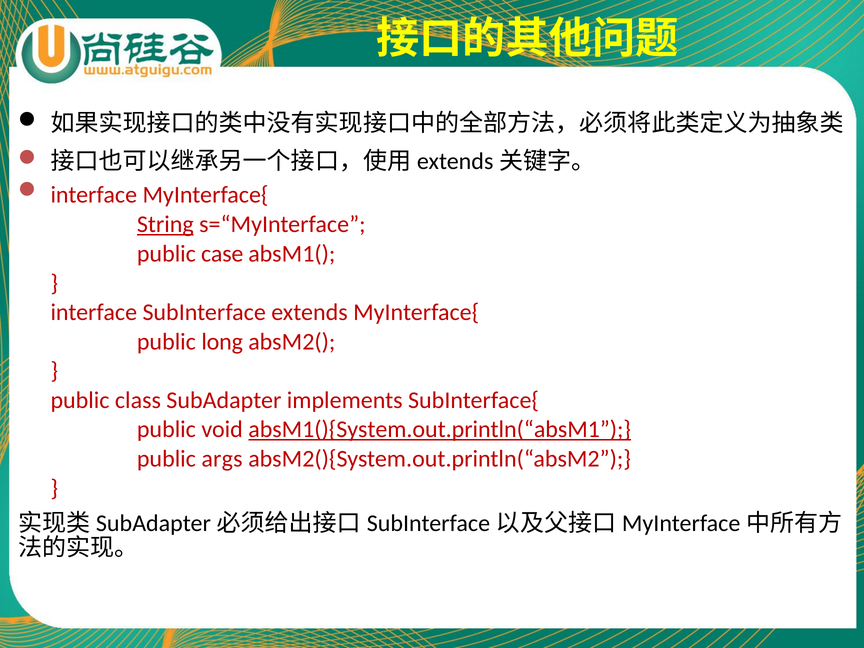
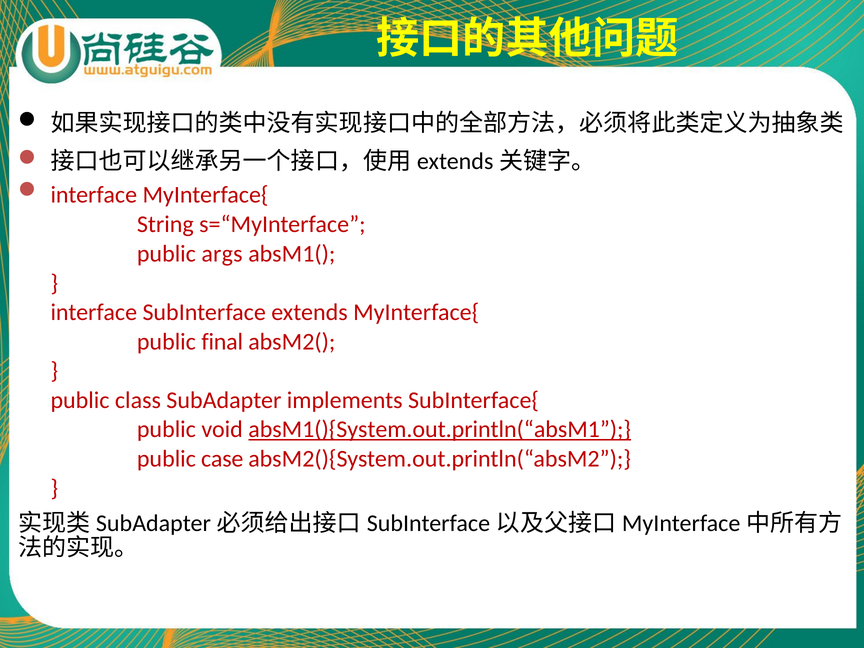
String underline: present -> none
case: case -> args
long: long -> final
args: args -> case
